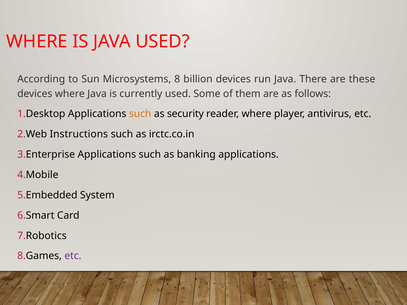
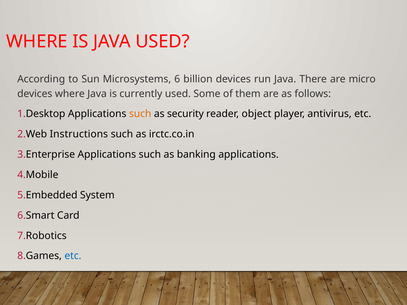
8: 8 -> 6
these: these -> micro
reader where: where -> object
etc at (73, 256) colour: purple -> blue
